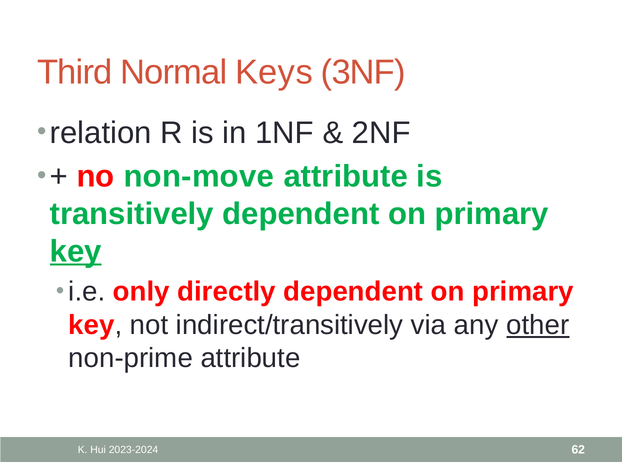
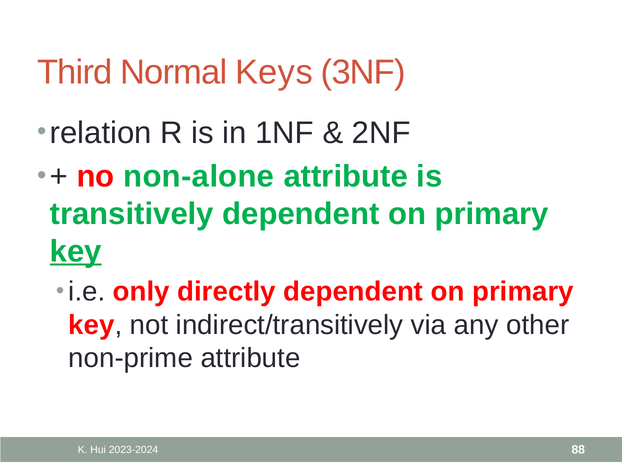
non-move: non-move -> non-alone
other underline: present -> none
62: 62 -> 88
